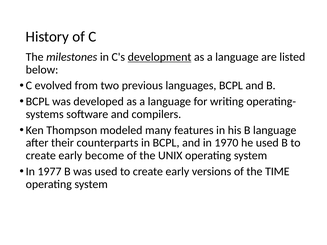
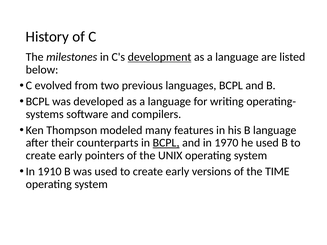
BCPL at (166, 143) underline: none -> present
become: become -> pointers
1977: 1977 -> 1910
